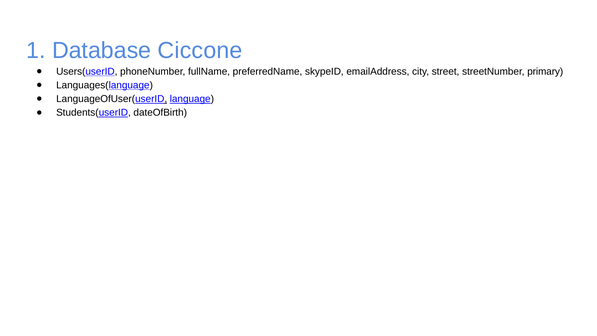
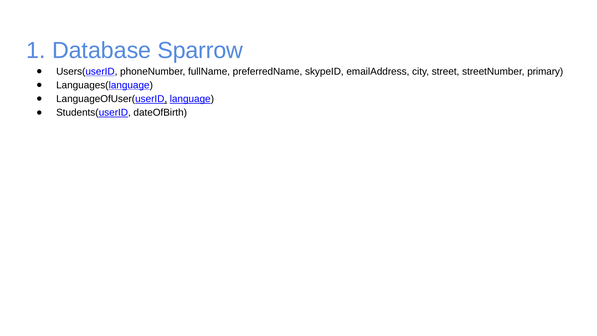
Ciccone: Ciccone -> Sparrow
